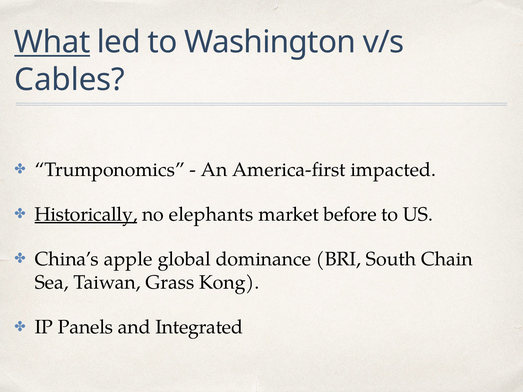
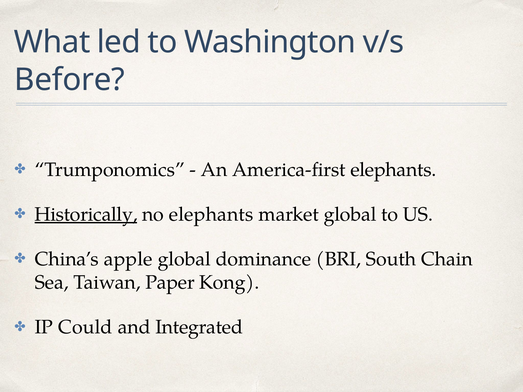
What underline: present -> none
Cables: Cables -> Before
America-first impacted: impacted -> elephants
market before: before -> global
Grass: Grass -> Paper
Panels: Panels -> Could
